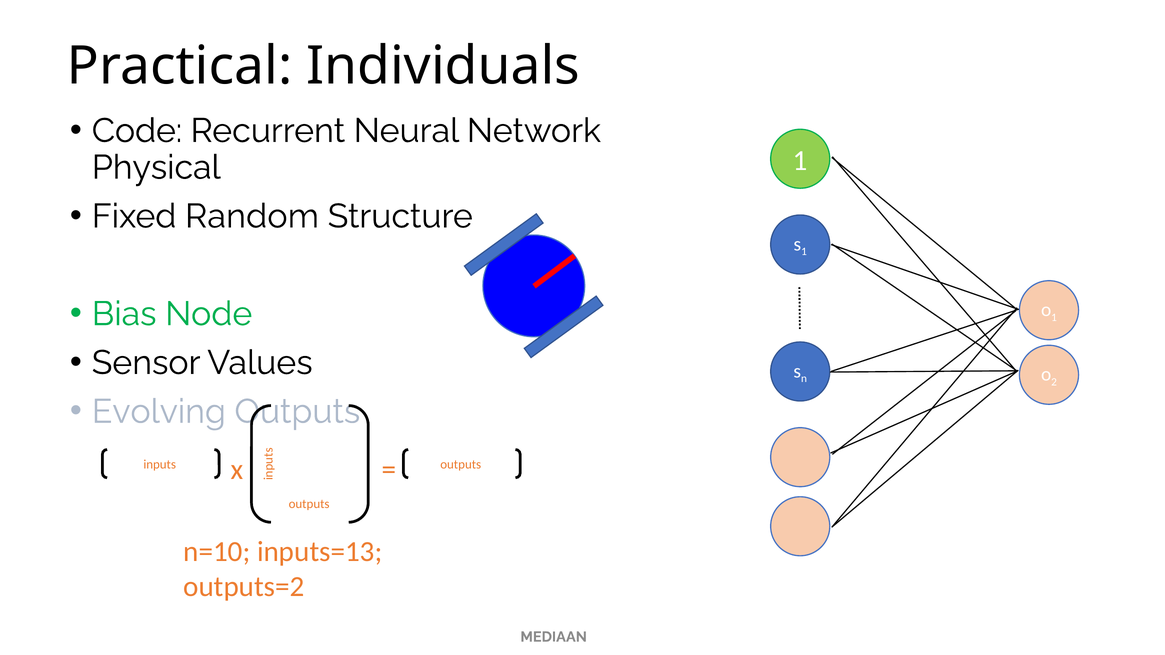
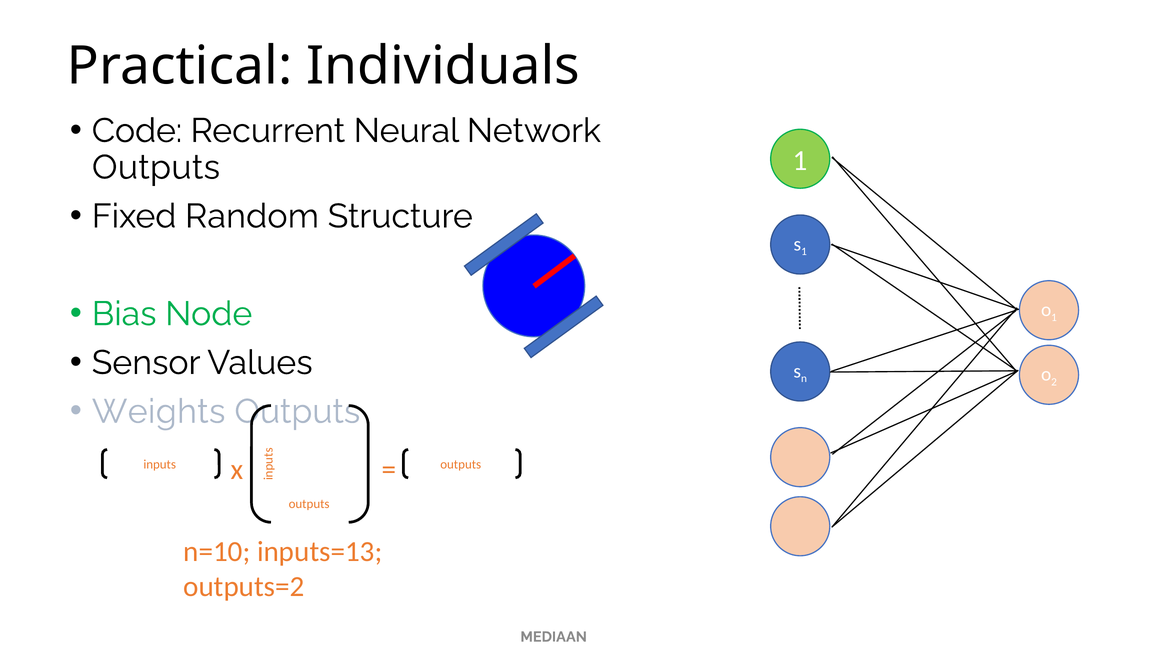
Physical at (156, 168): Physical -> Outputs
Evolving: Evolving -> Weights
